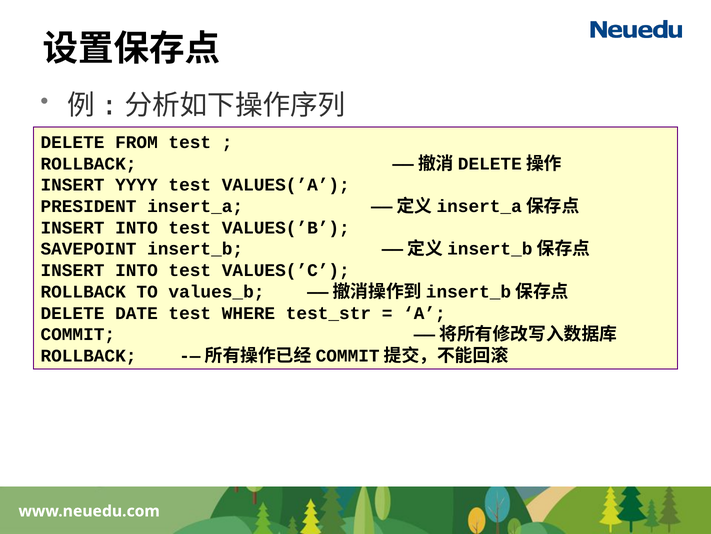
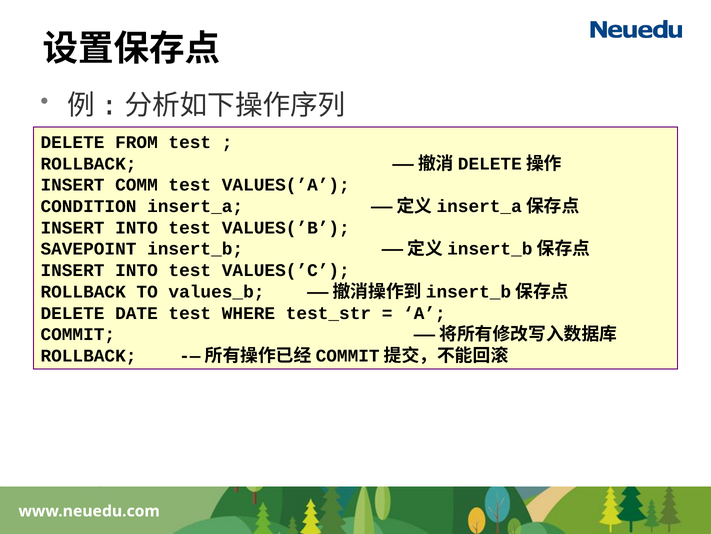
YYYY: YYYY -> COMM
PRESIDENT: PRESIDENT -> CONDITION
